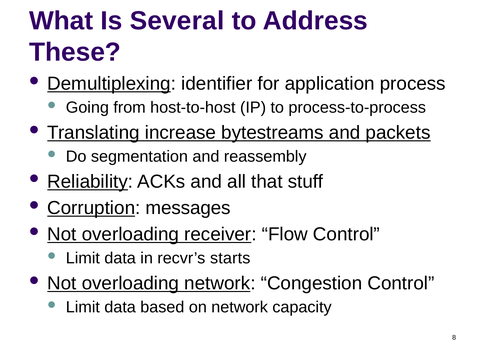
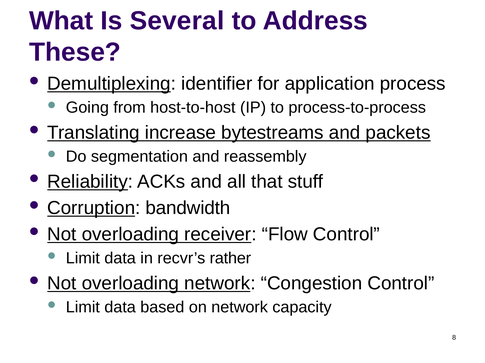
messages: messages -> bandwidth
starts: starts -> rather
